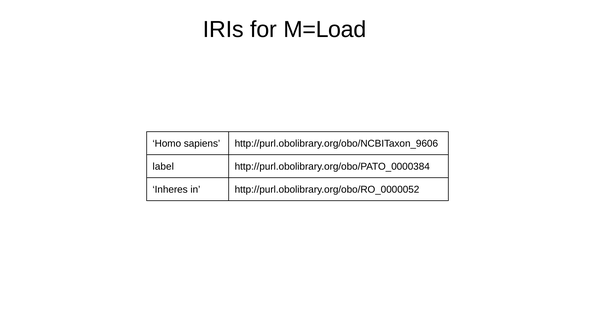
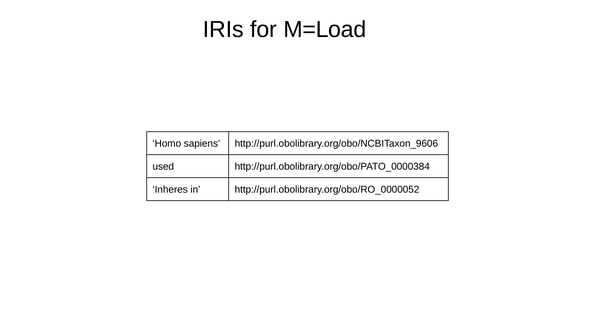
label: label -> used
